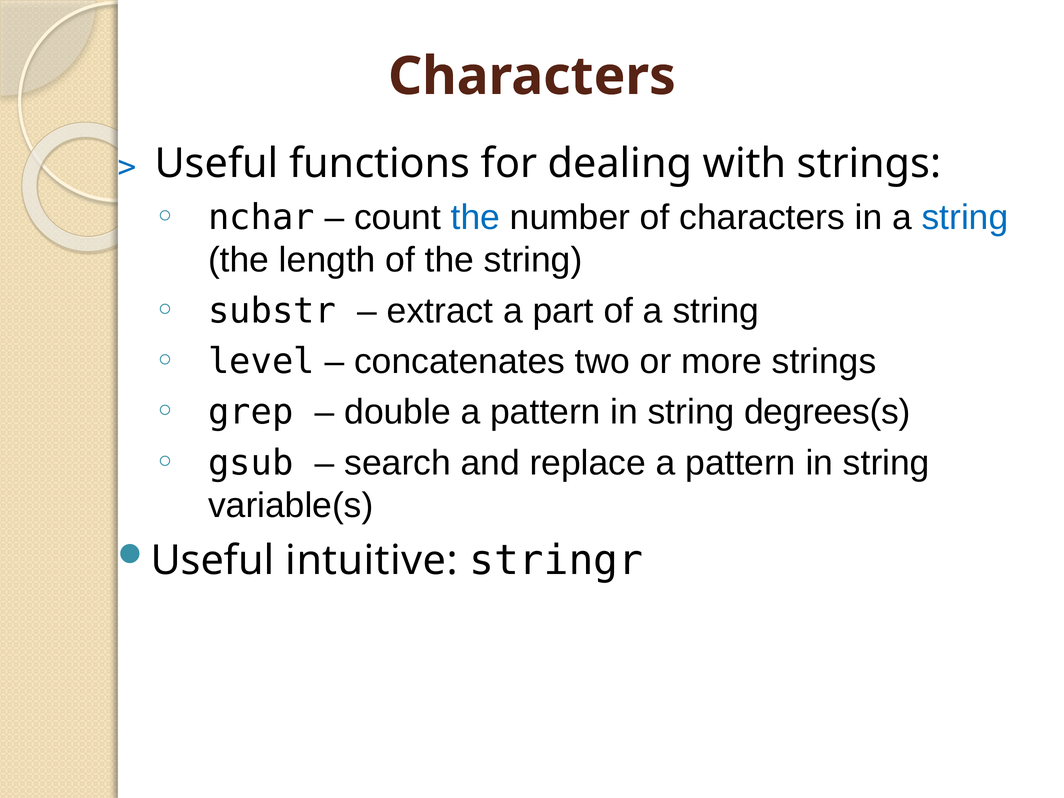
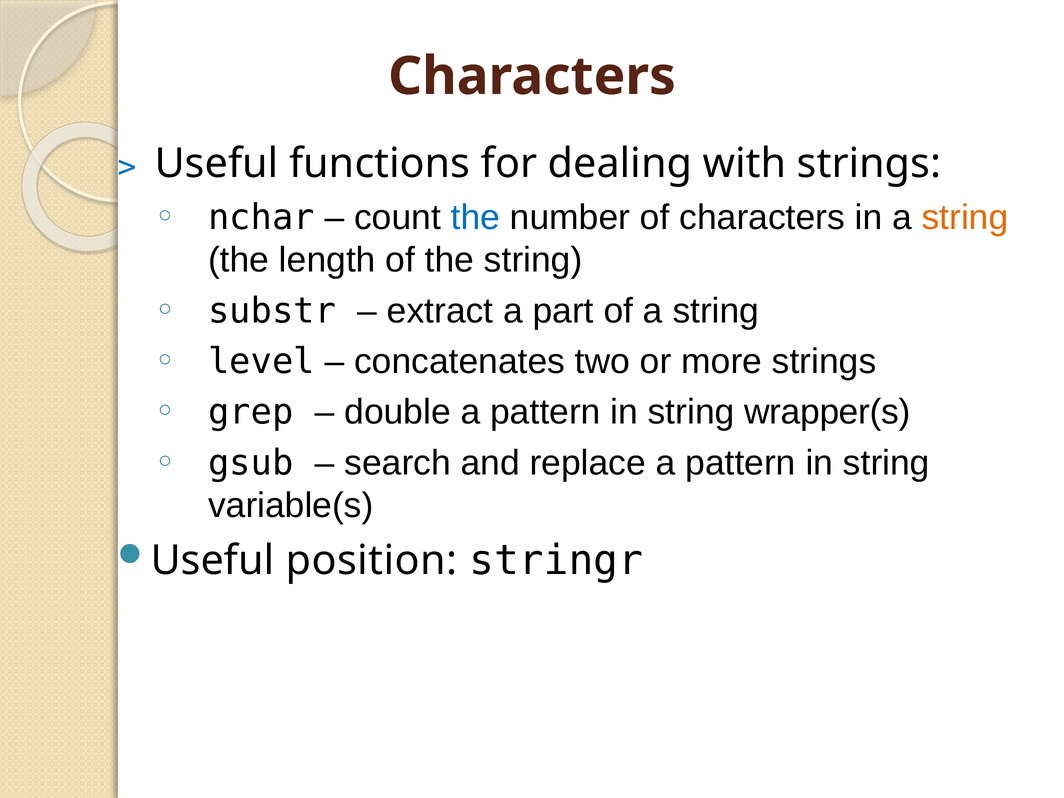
string at (965, 218) colour: blue -> orange
degrees(s: degrees(s -> wrapper(s
intuitive: intuitive -> position
